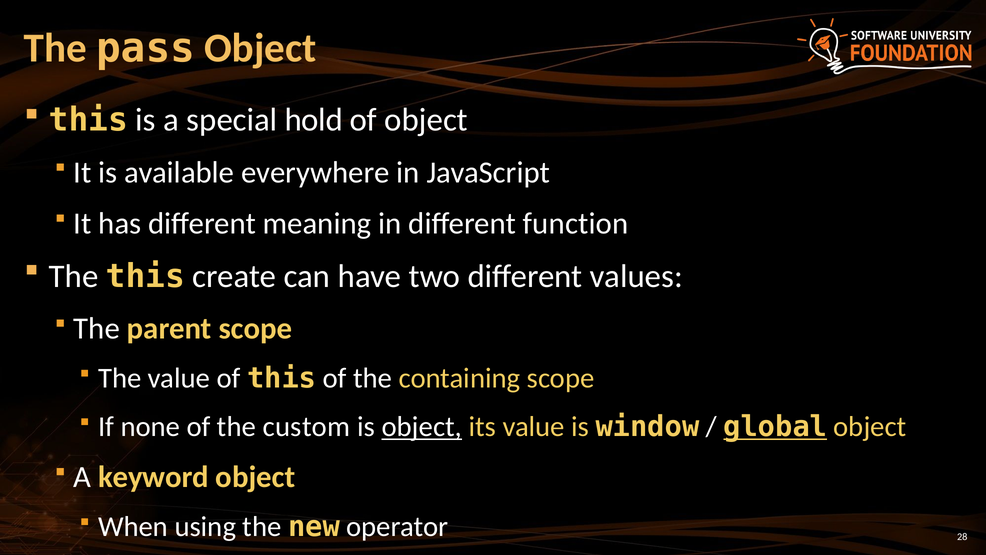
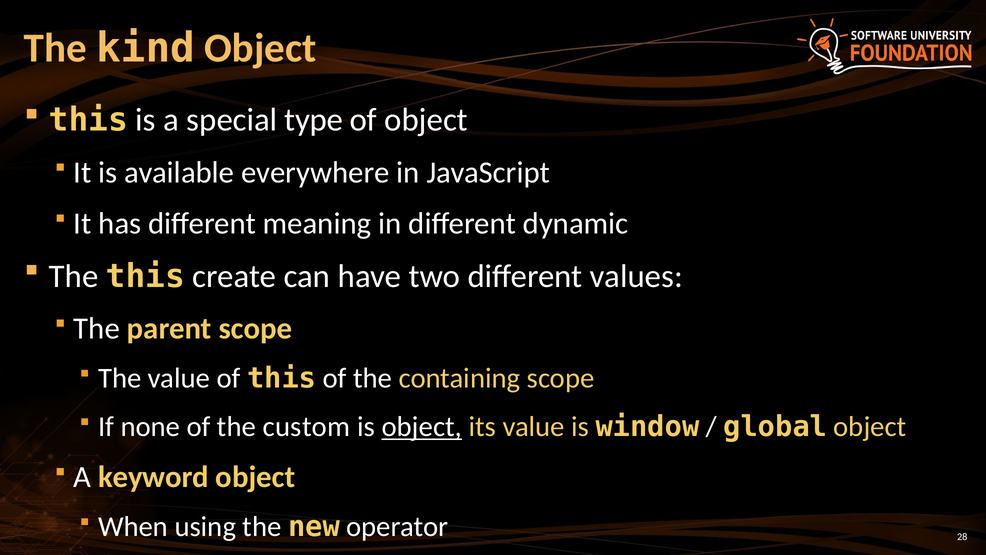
pass: pass -> kind
hold: hold -> type
function: function -> dynamic
global underline: present -> none
